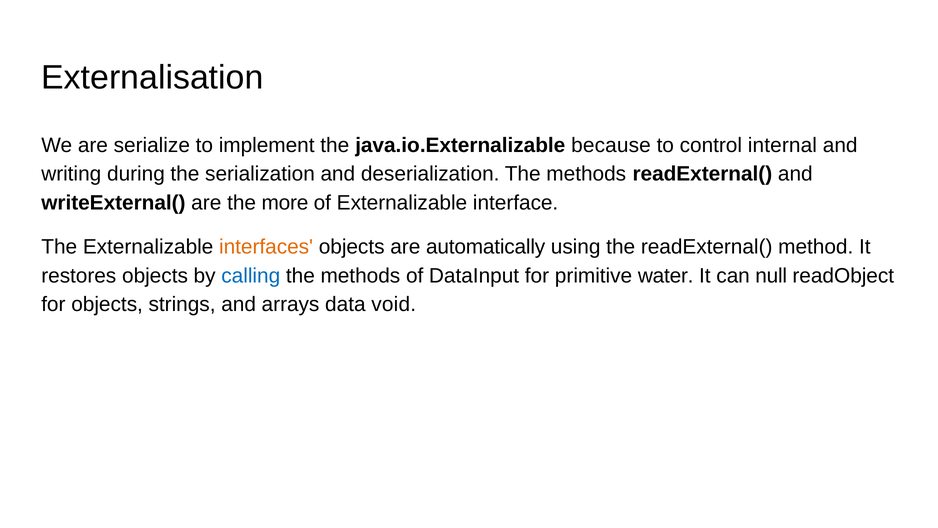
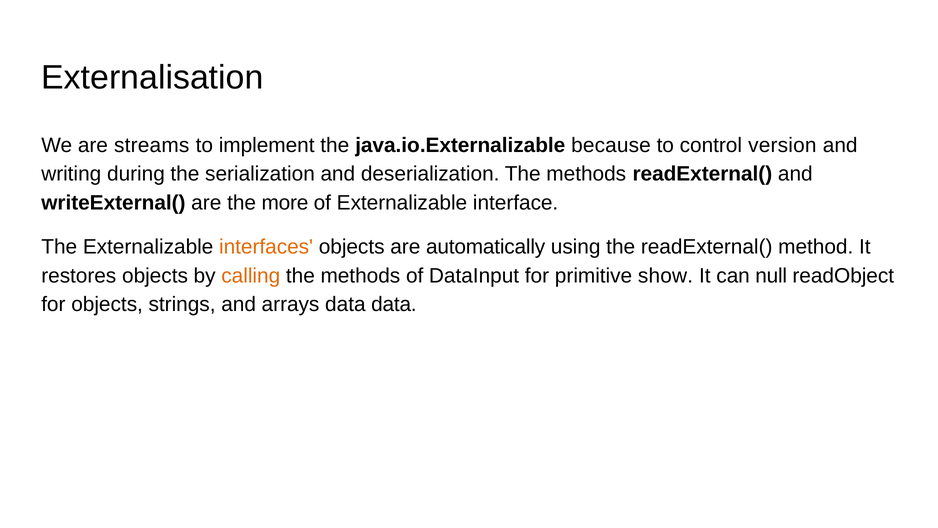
serialize: serialize -> streams
internal: internal -> version
calling colour: blue -> orange
water: water -> show
data void: void -> data
